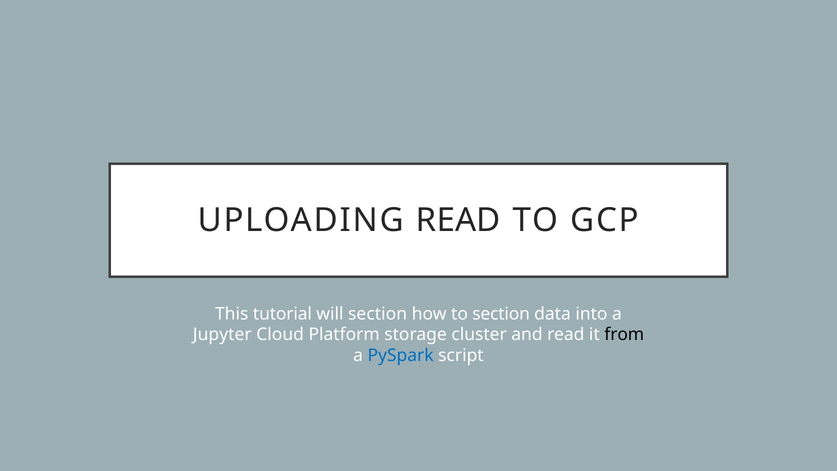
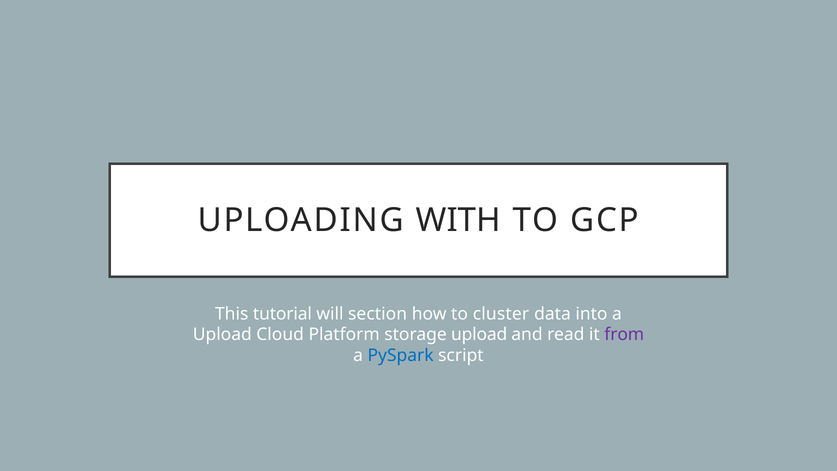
UPLOADING READ: READ -> WITH
to section: section -> cluster
Jupyter at (222, 335): Jupyter -> Upload
storage cluster: cluster -> upload
from colour: black -> purple
